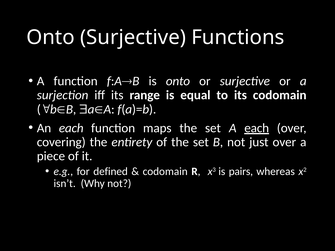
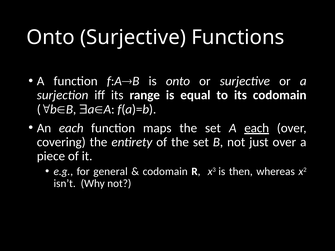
defined: defined -> general
pairs: pairs -> then
